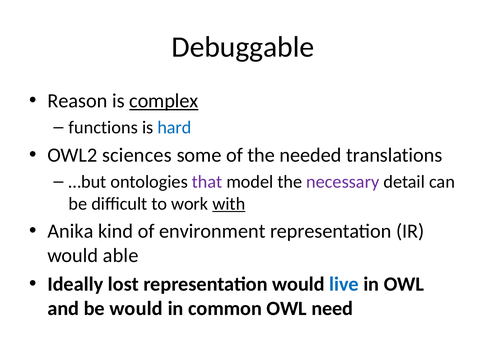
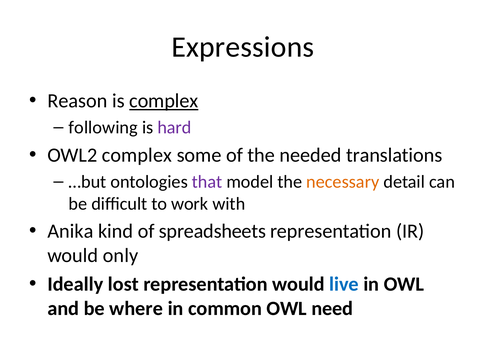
Debuggable: Debuggable -> Expressions
functions: functions -> following
hard colour: blue -> purple
OWL2 sciences: sciences -> complex
necessary colour: purple -> orange
with underline: present -> none
environment: environment -> spreadsheets
able: able -> only
be would: would -> where
